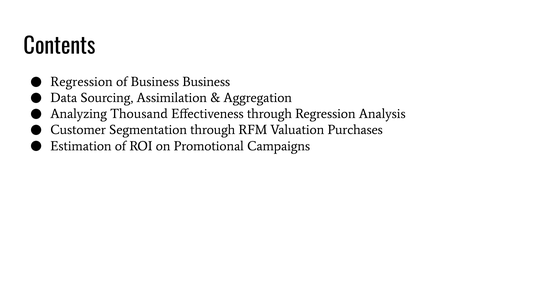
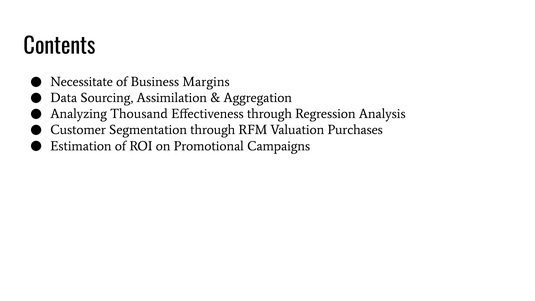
Regression at (81, 82): Regression -> Necessitate
Business Business: Business -> Margins
